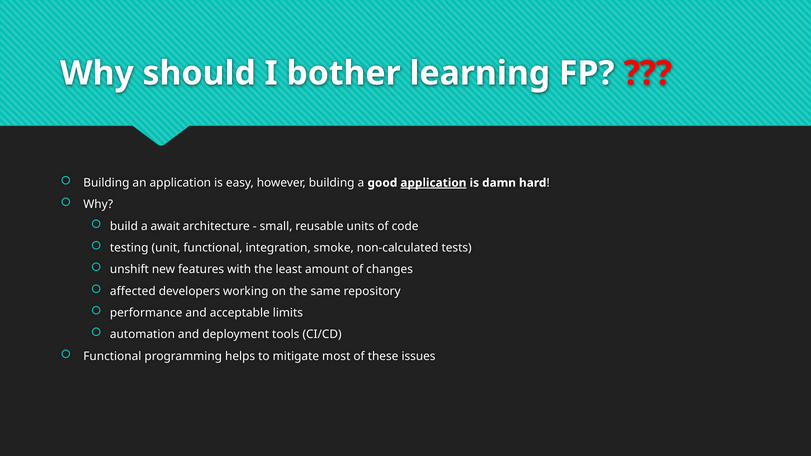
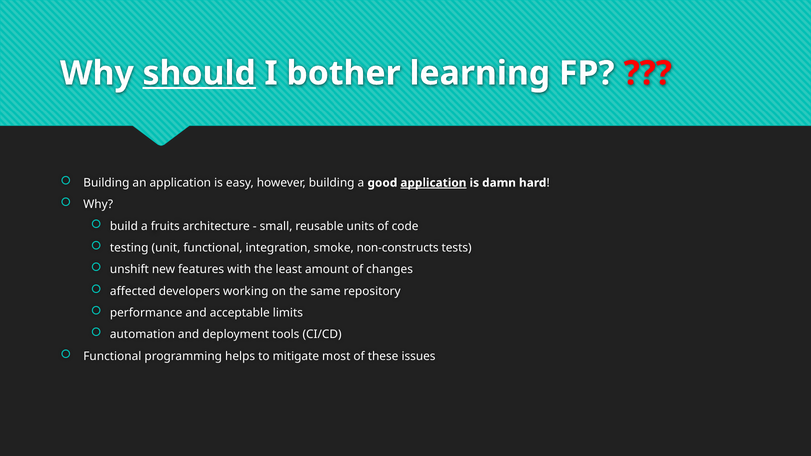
should underline: none -> present
await: await -> fruits
non-calculated: non-calculated -> non-constructs
